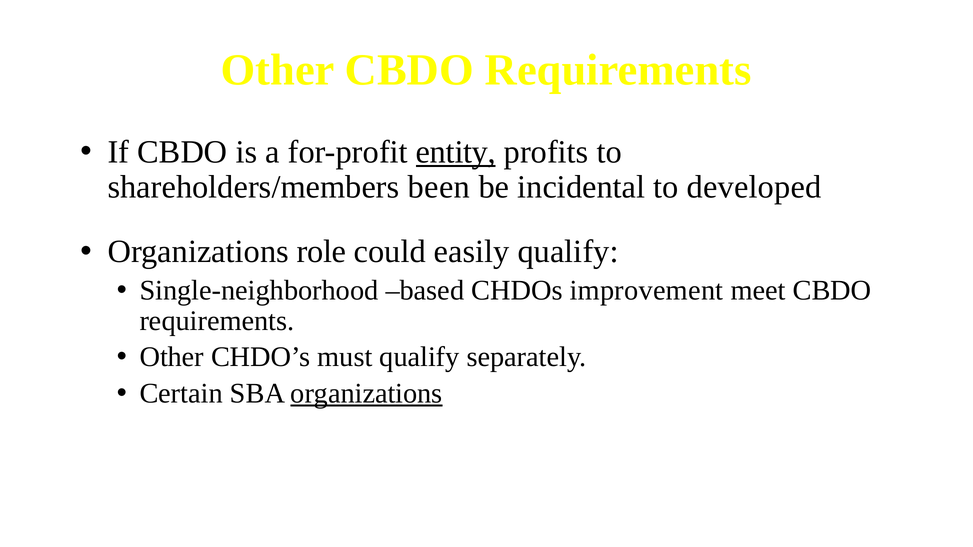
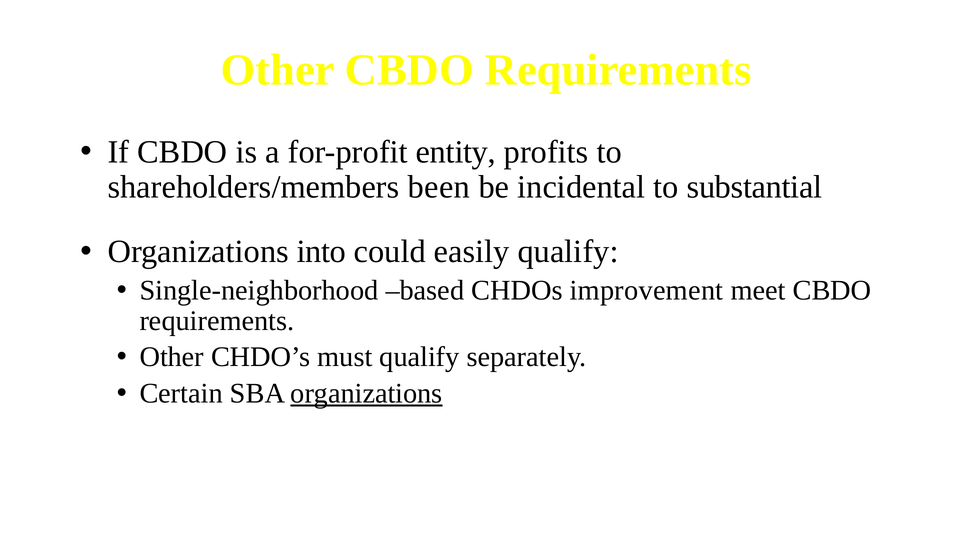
entity underline: present -> none
developed: developed -> substantial
role: role -> into
